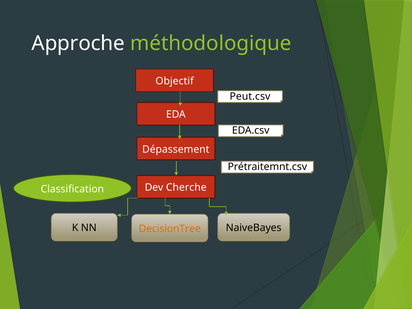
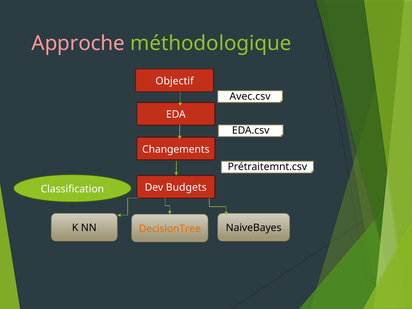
Approche colour: white -> pink
Peut.csv: Peut.csv -> Avec.csv
Dépassement: Dépassement -> Changements
Cherche: Cherche -> Budgets
